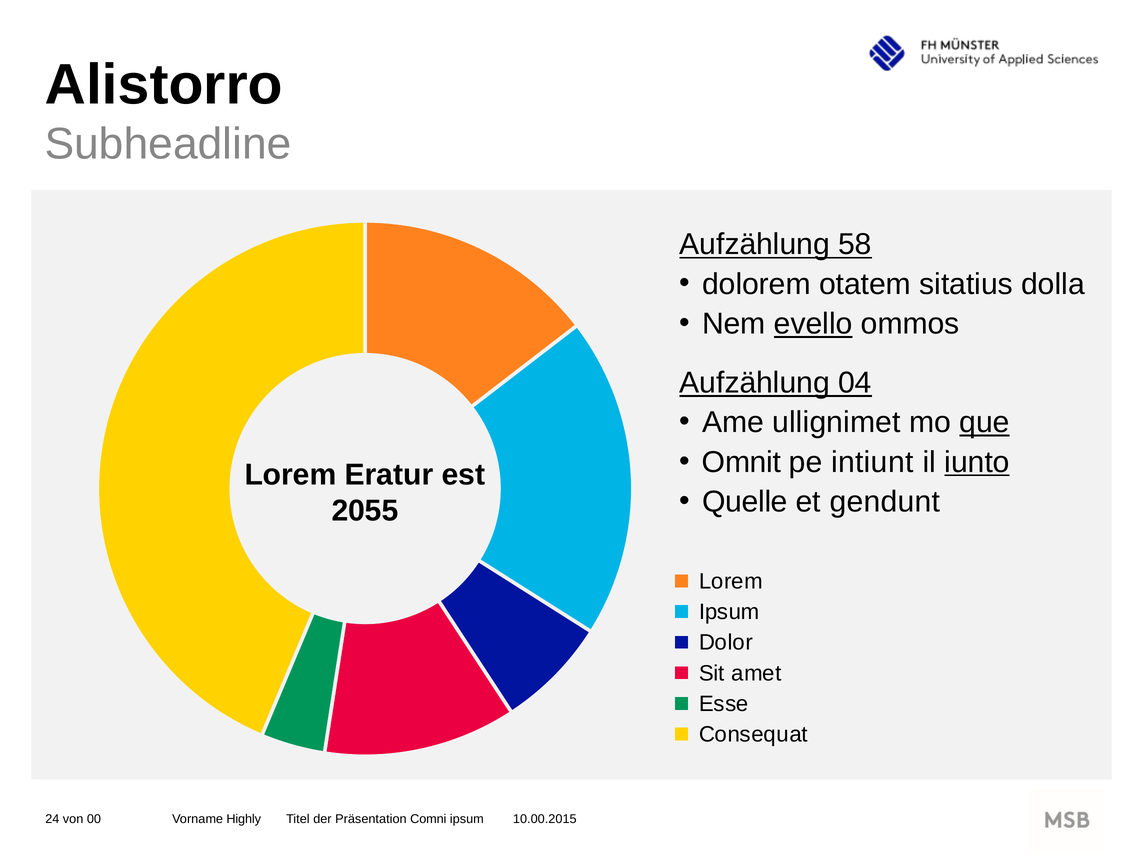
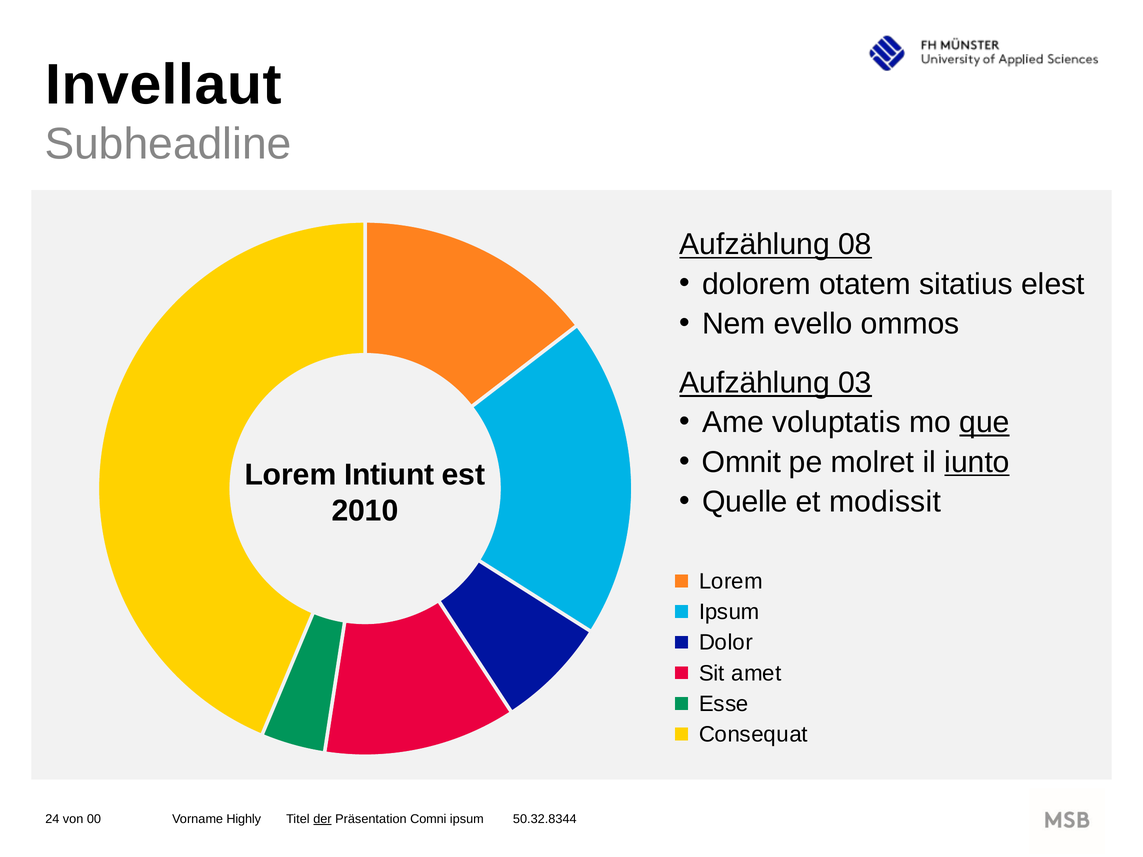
Alistorro: Alistorro -> Invellaut
58: 58 -> 08
dolla: dolla -> elest
evello underline: present -> none
04: 04 -> 03
ullignimet: ullignimet -> voluptatis
intiunt: intiunt -> molret
Eratur: Eratur -> Intiunt
gendunt: gendunt -> modissit
2055: 2055 -> 2010
der underline: none -> present
10.00.2015: 10.00.2015 -> 50.32.8344
